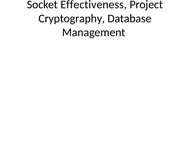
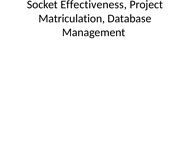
Cryptography: Cryptography -> Matriculation
